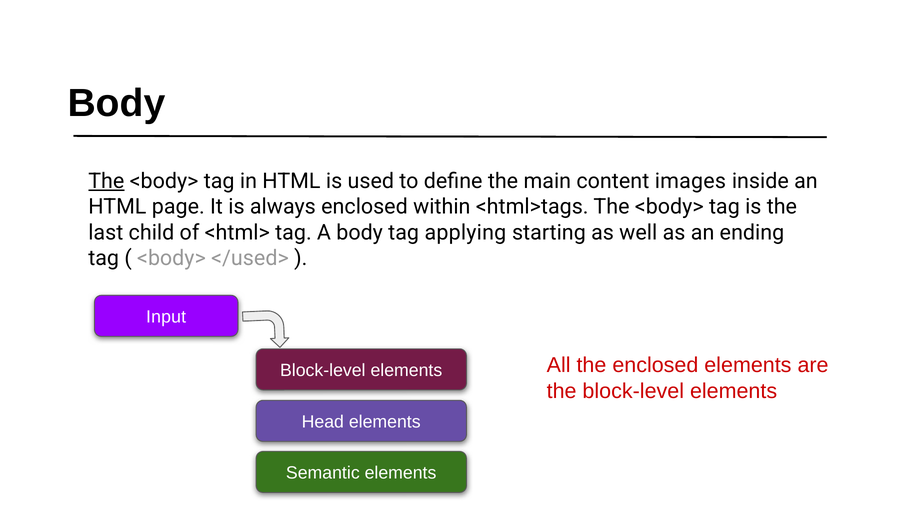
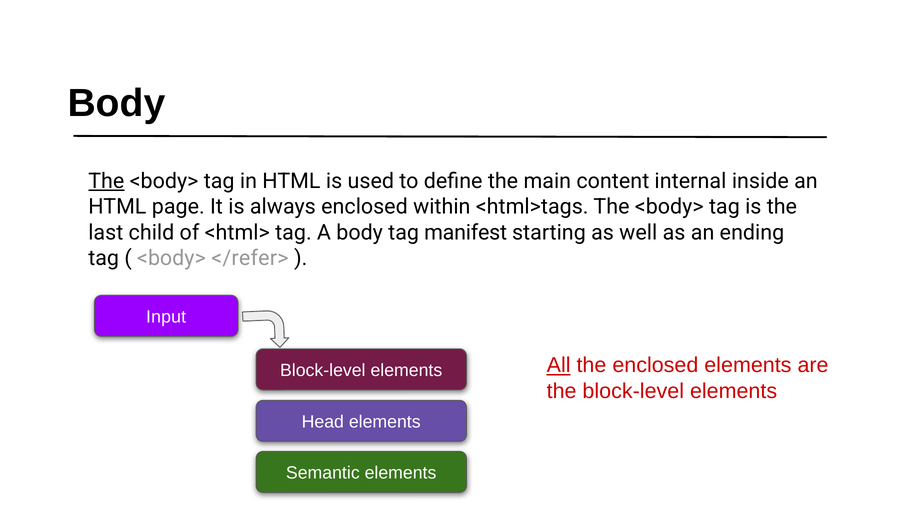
images: images -> internal
applying: applying -> manifest
</used>: </used> -> </refer>
All underline: none -> present
